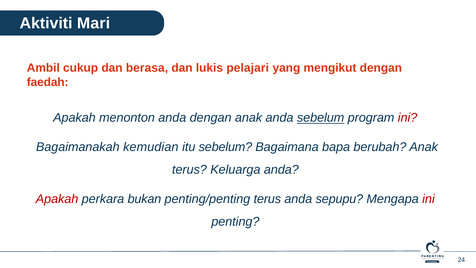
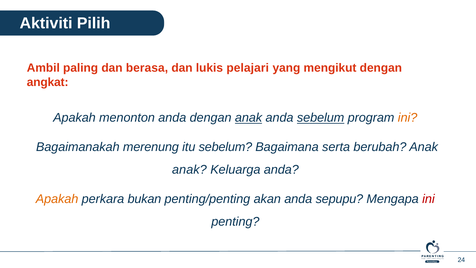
Mari: Mari -> Pilih
cukup: cukup -> paling
faedah: faedah -> angkat
anak at (249, 118) underline: none -> present
ini at (408, 118) colour: red -> orange
kemudian: kemudian -> merenung
bapa: bapa -> serta
terus at (189, 170): terus -> anak
Apakah at (57, 199) colour: red -> orange
penting/penting terus: terus -> akan
